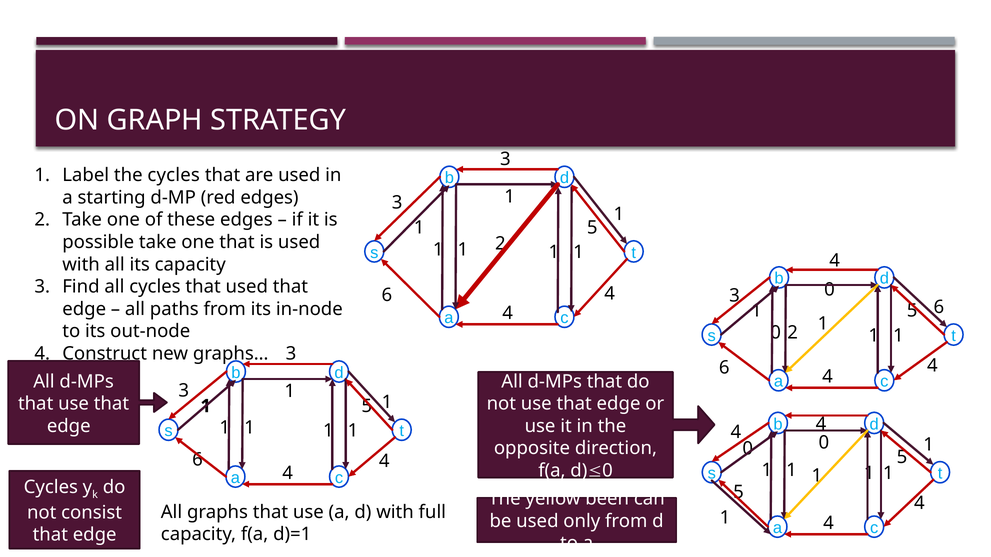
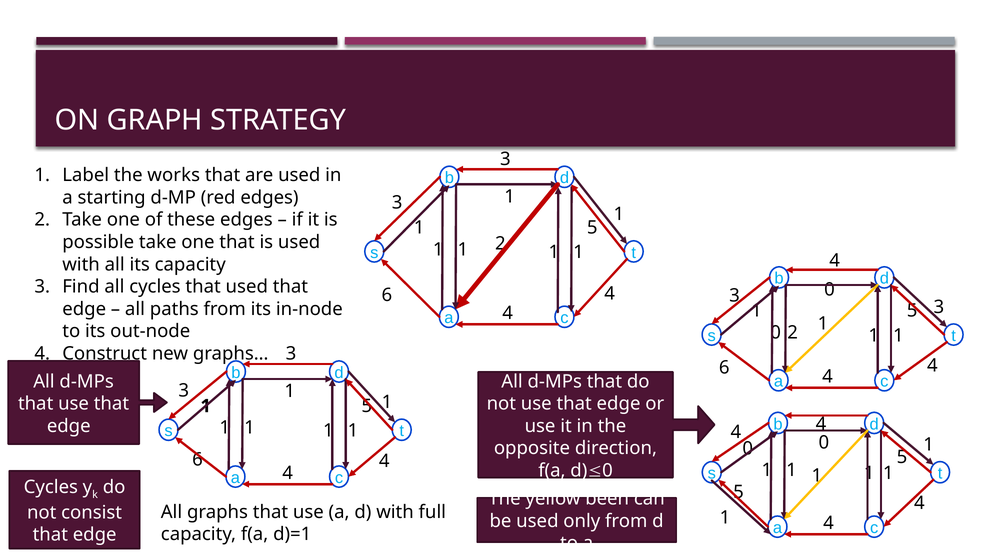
the cycles: cycles -> works
5 6: 6 -> 3
